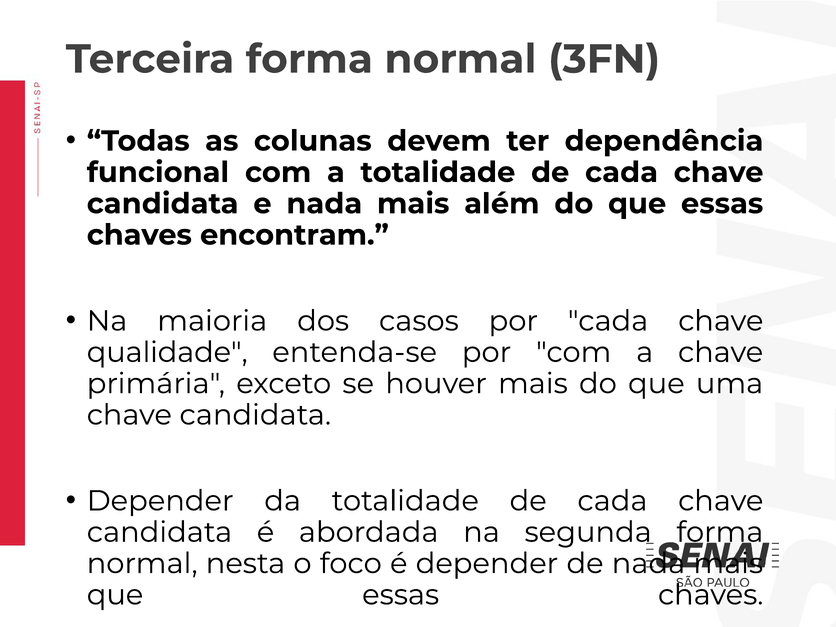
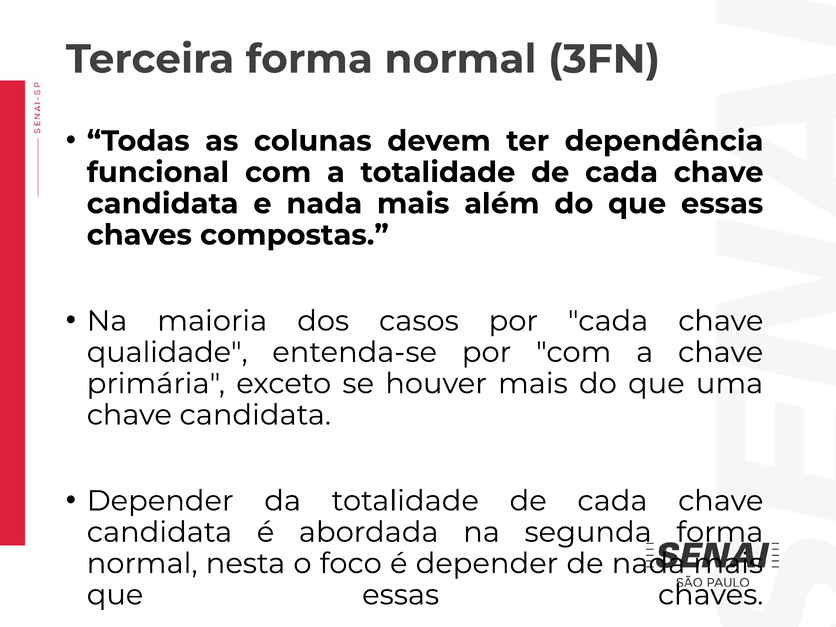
encontram: encontram -> compostas
